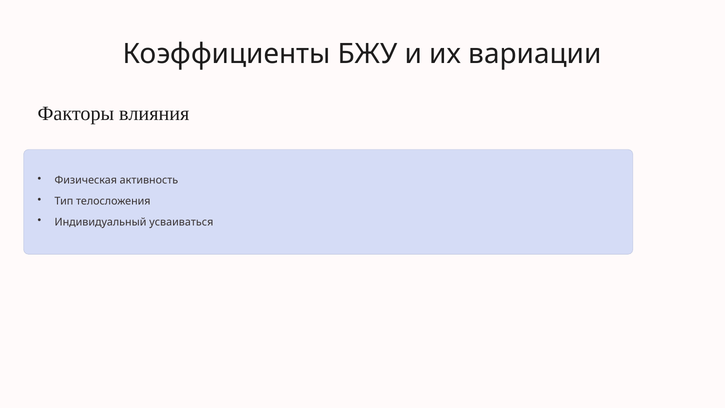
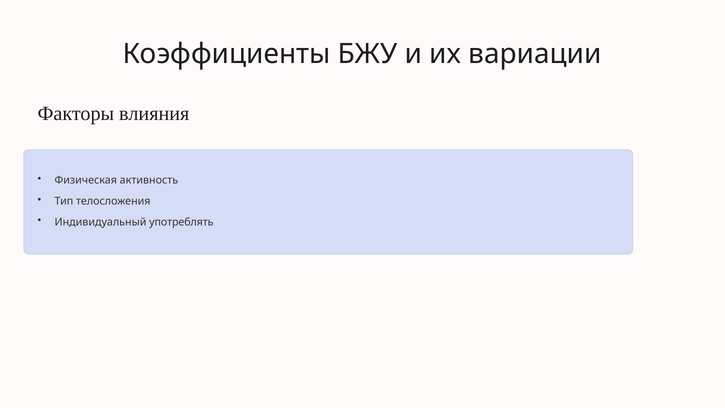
усваиваться: усваиваться -> употреблять
